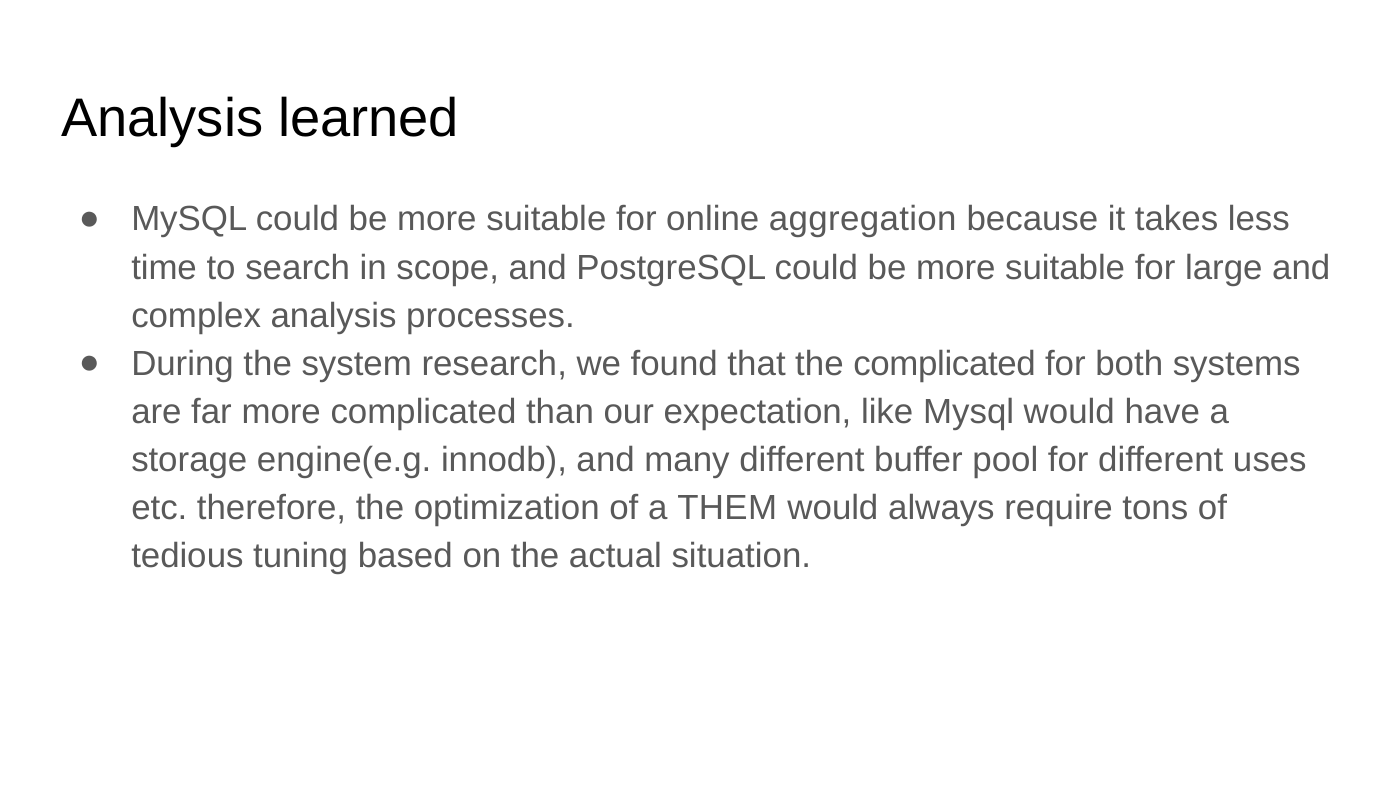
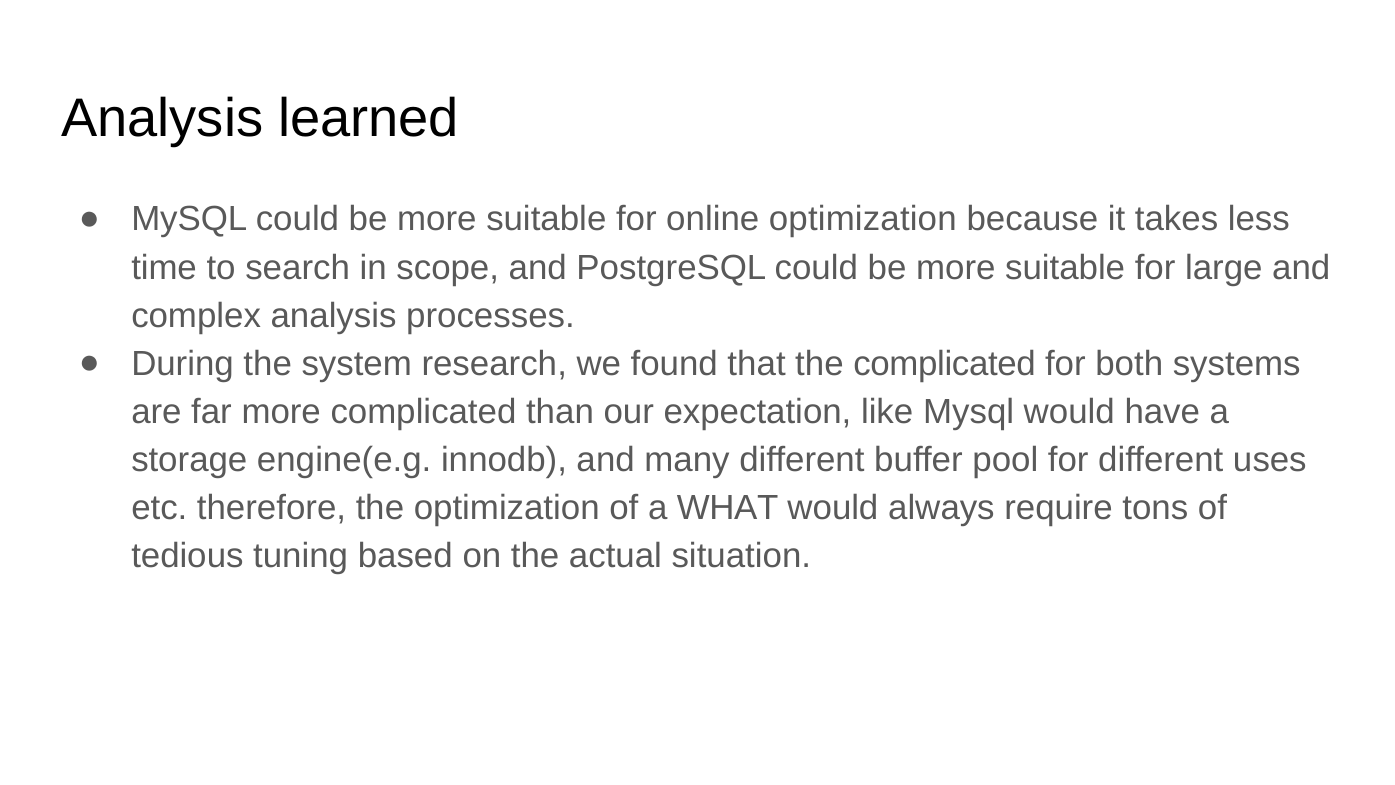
online aggregation: aggregation -> optimization
THEM: THEM -> WHAT
